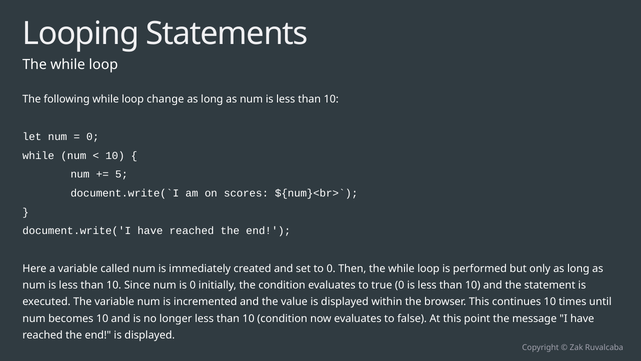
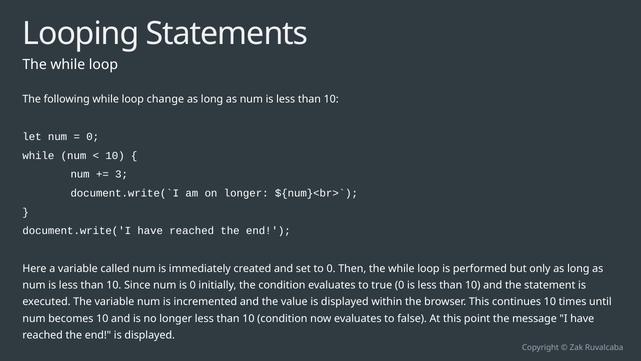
5: 5 -> 3
on scores: scores -> longer
